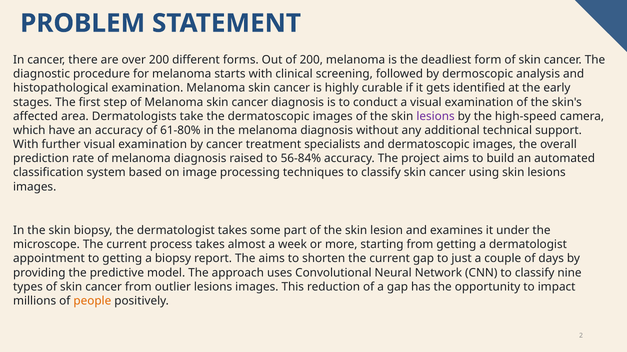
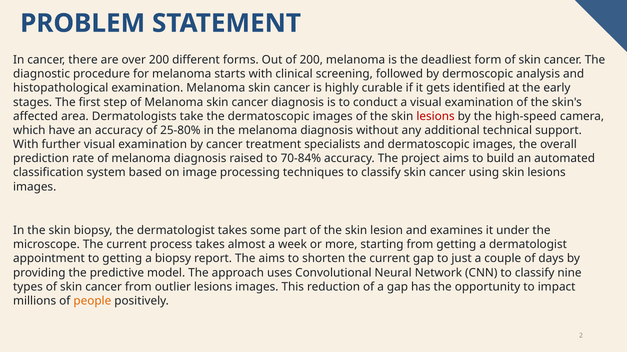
lesions at (436, 116) colour: purple -> red
61-80%: 61-80% -> 25-80%
56-84%: 56-84% -> 70-84%
